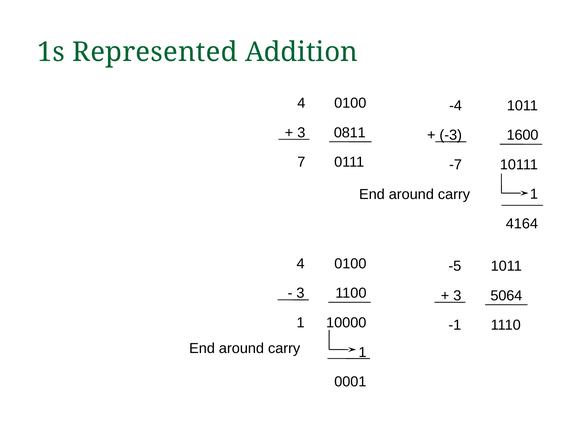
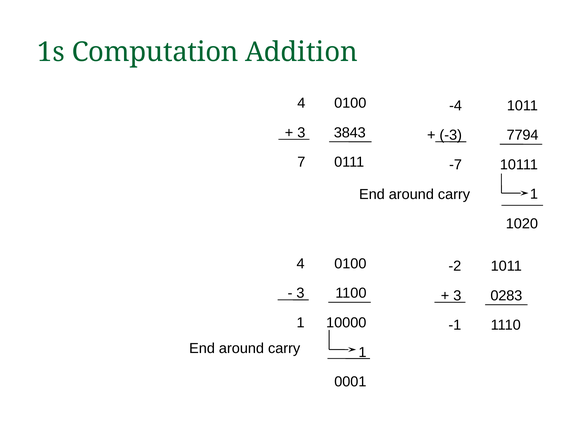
Represented: Represented -> Computation
0811: 0811 -> 3843
1600: 1600 -> 7794
4164: 4164 -> 1020
-5: -5 -> -2
5064: 5064 -> 0283
